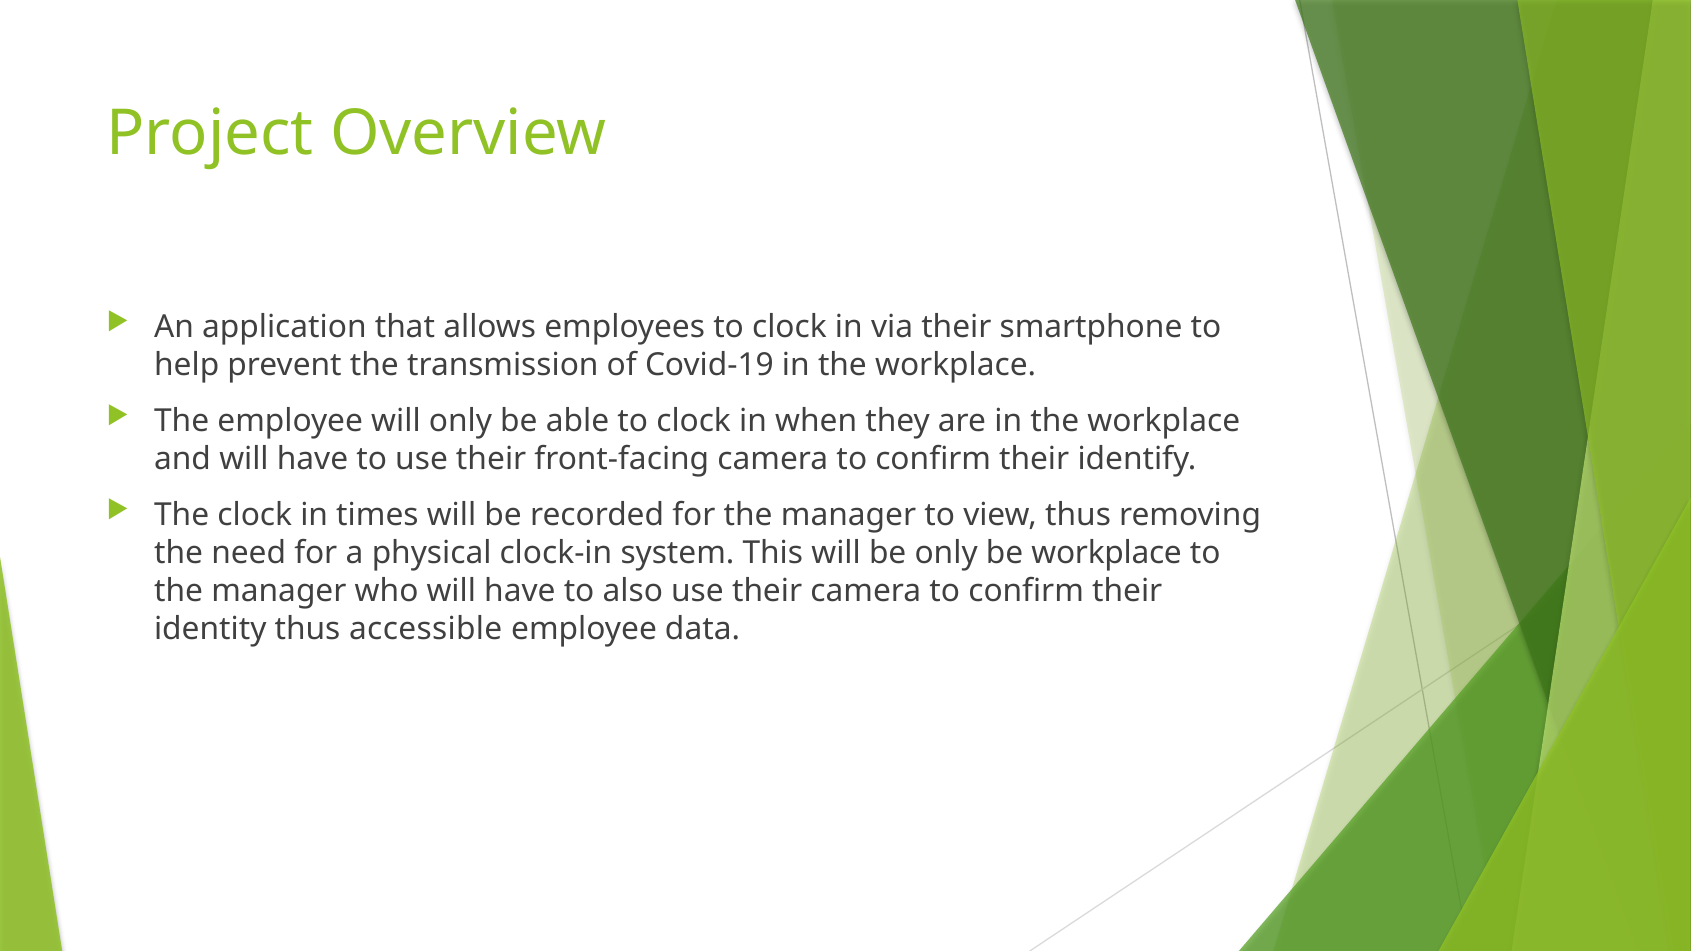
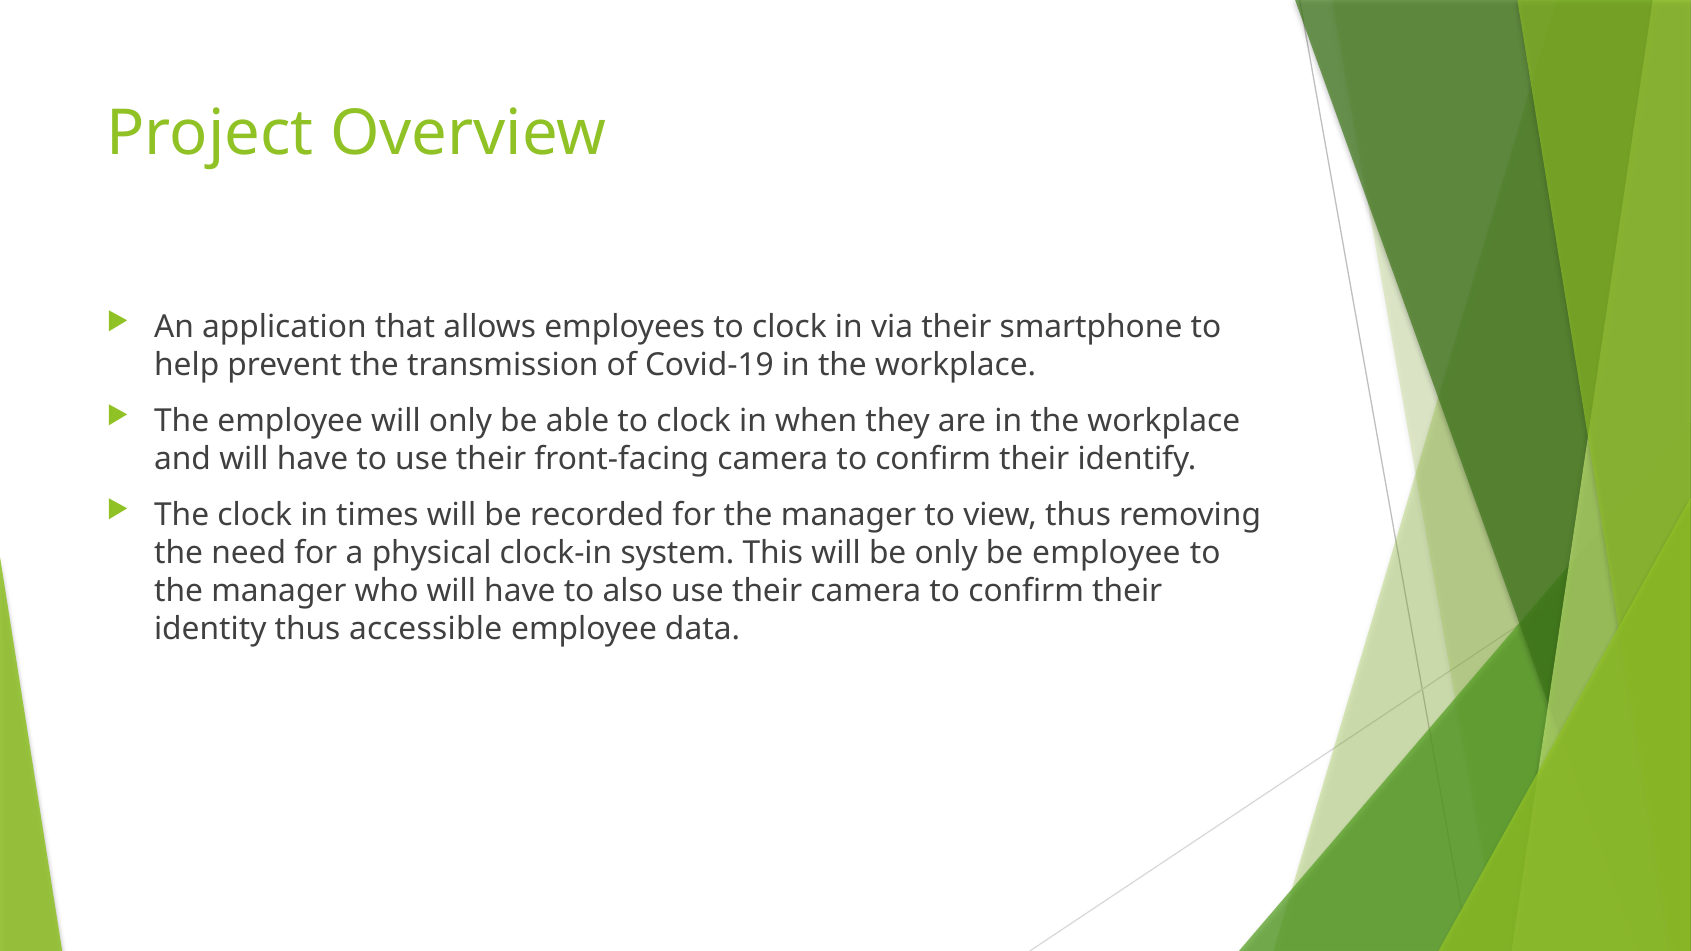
be workplace: workplace -> employee
